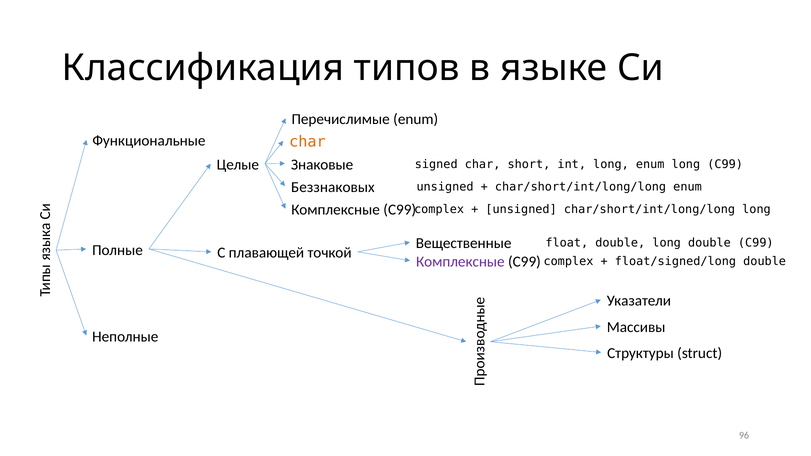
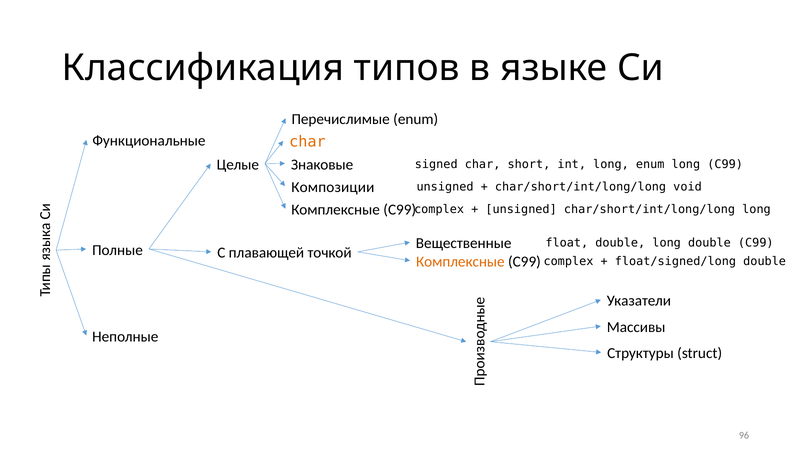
Беззнаковых: Беззнаковых -> Композиции
char/short/int/long/long enum: enum -> void
Комплексные at (460, 262) colour: purple -> orange
